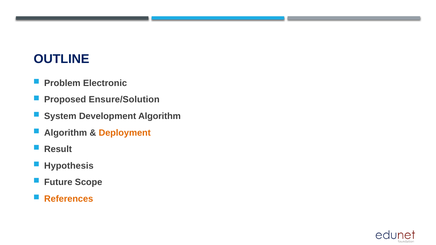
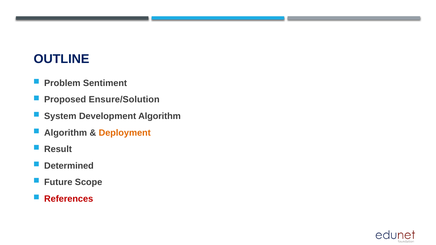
Electronic: Electronic -> Sentiment
Hypothesis: Hypothesis -> Determined
References colour: orange -> red
